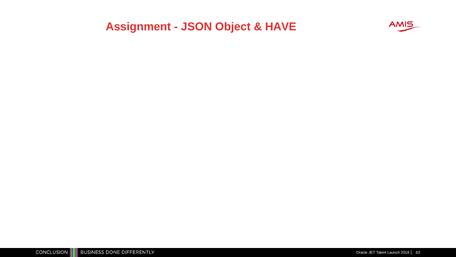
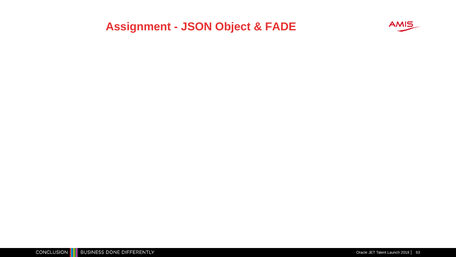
HAVE: HAVE -> FADE
